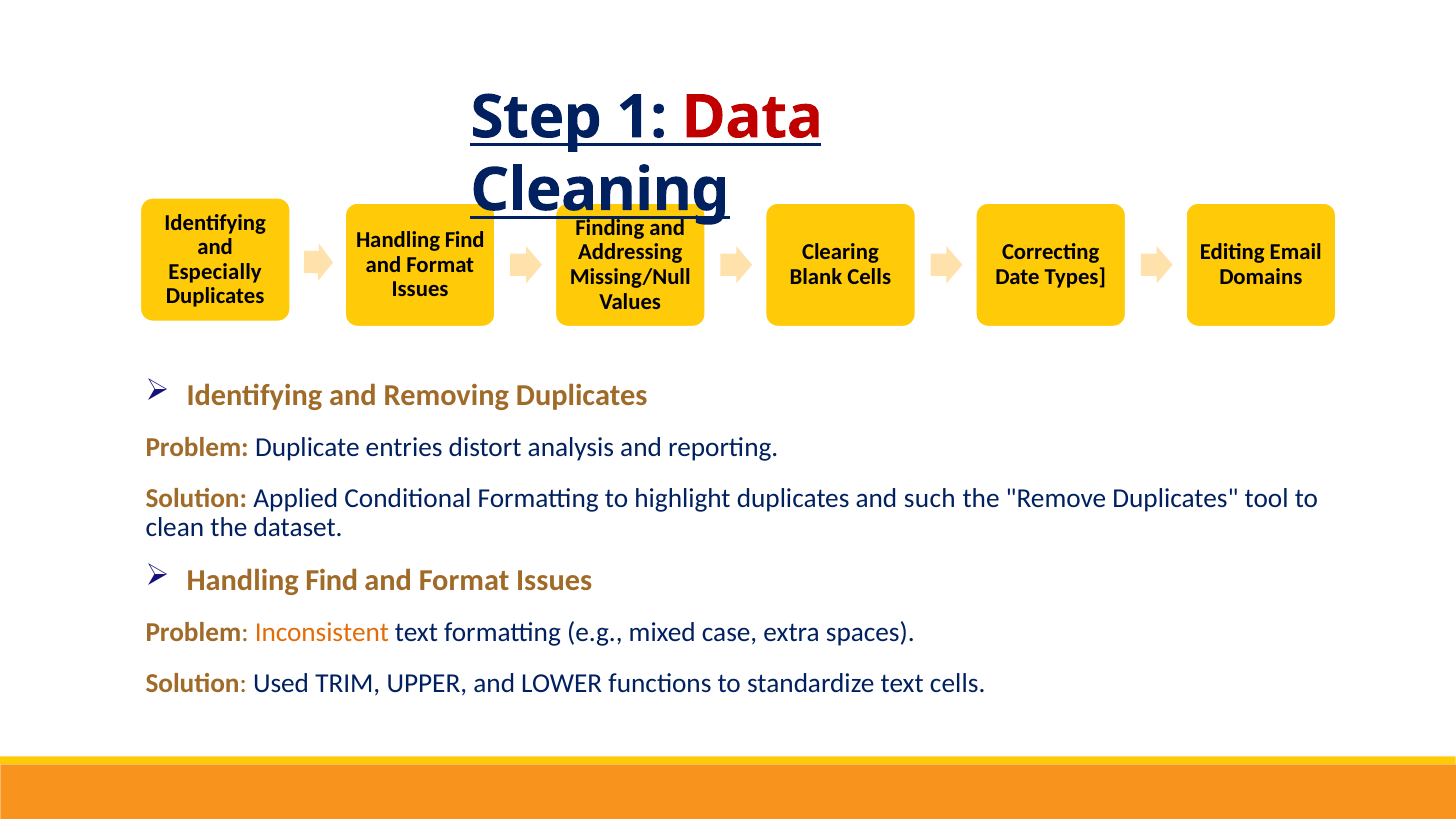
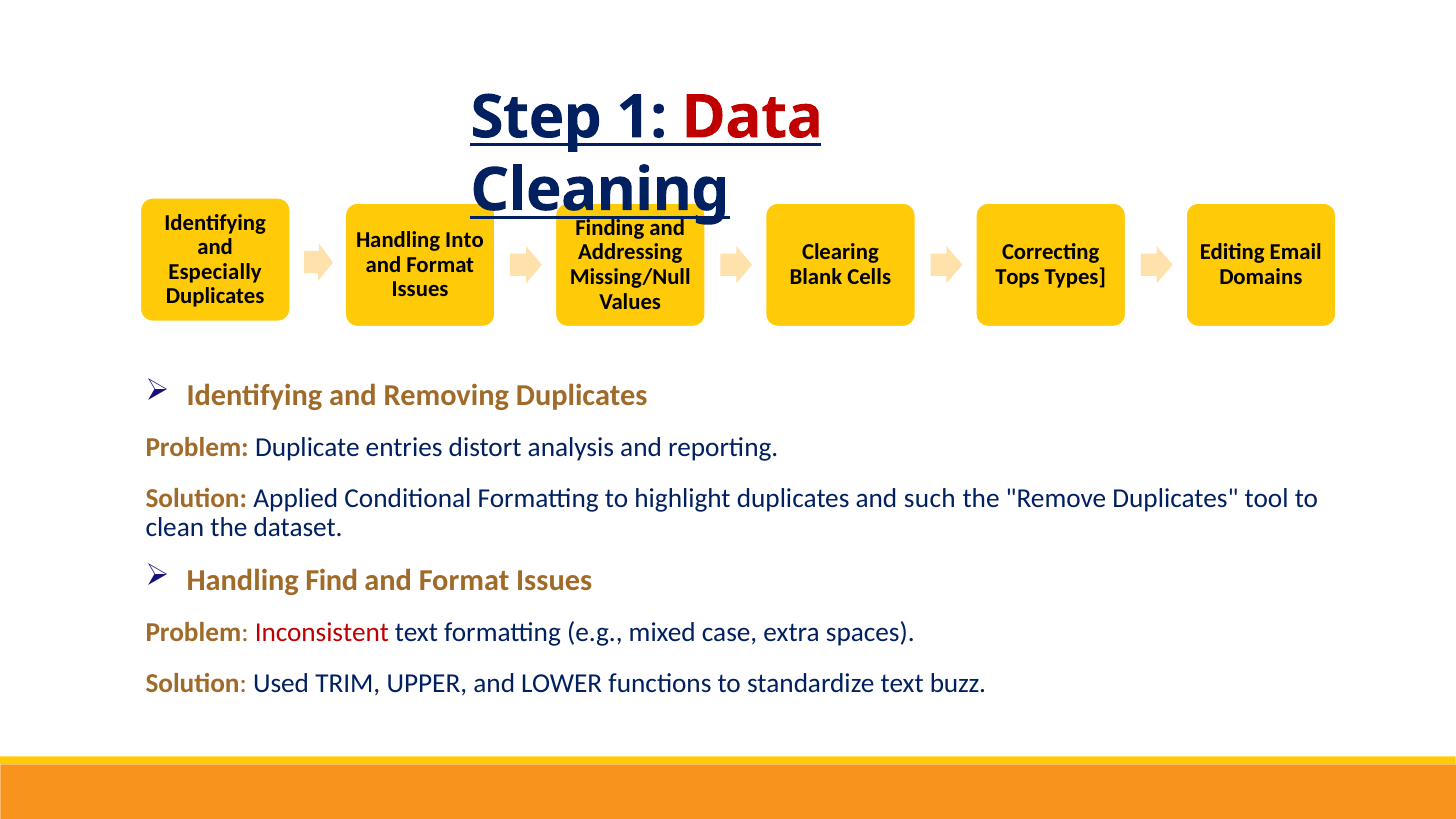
Find at (465, 240): Find -> Into
Date: Date -> Tops
Inconsistent colour: orange -> red
text cells: cells -> buzz
